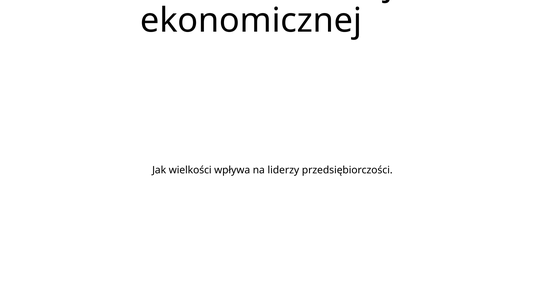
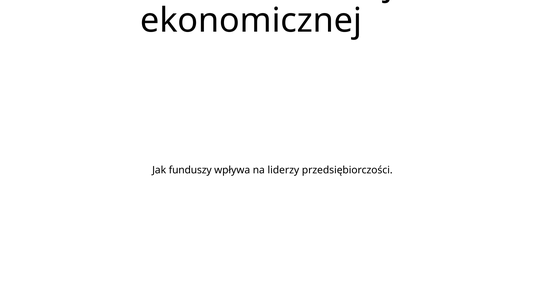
wielkości: wielkości -> funduszy
